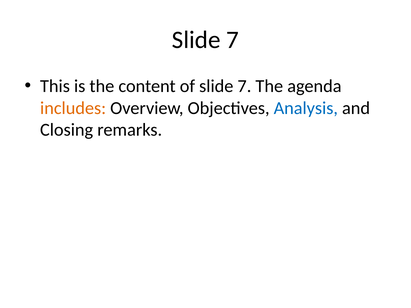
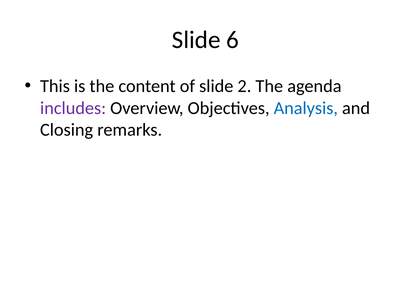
7 at (233, 40): 7 -> 6
of slide 7: 7 -> 2
includes colour: orange -> purple
